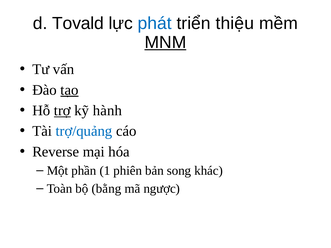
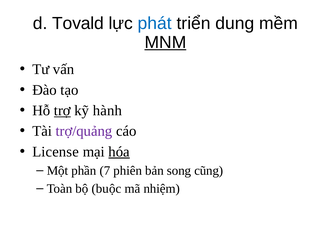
thiệu: thiệu -> dung
tạo underline: present -> none
trợ/quảng colour: blue -> purple
Reverse: Reverse -> License
hóa underline: none -> present
1: 1 -> 7
khác: khác -> cũng
bằng: bằng -> buộc
ngược: ngược -> nhiệm
